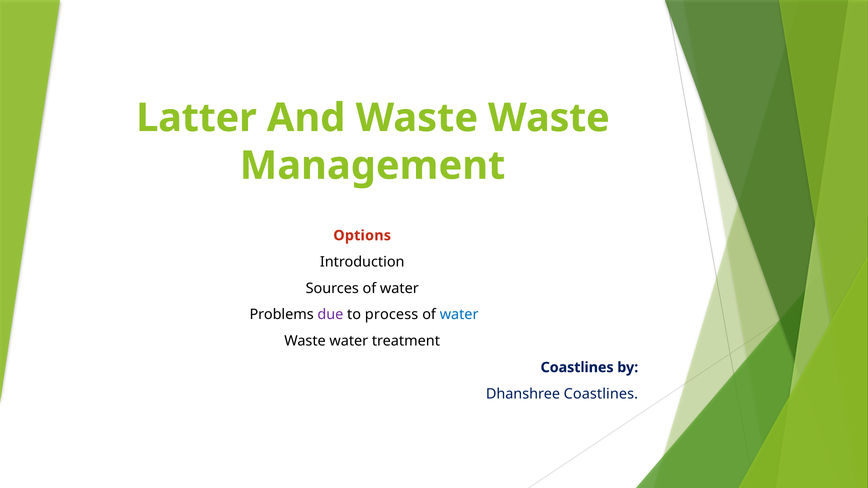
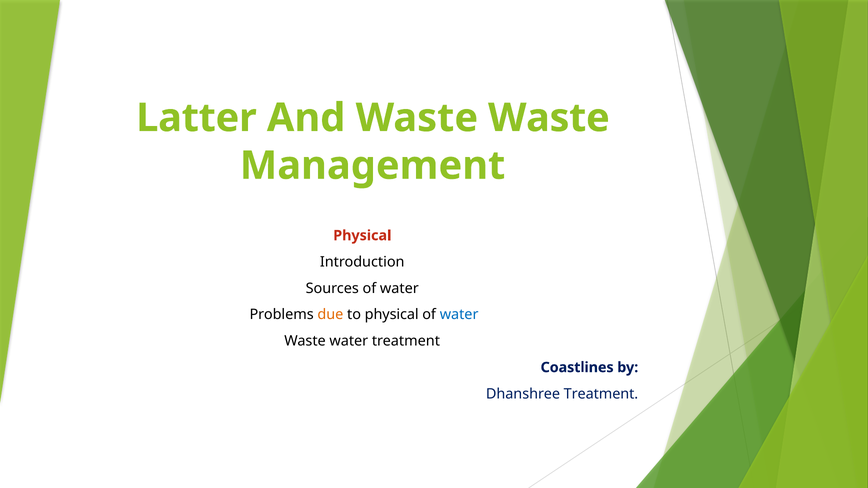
Options at (362, 236): Options -> Physical
due colour: purple -> orange
to process: process -> physical
Dhanshree Coastlines: Coastlines -> Treatment
